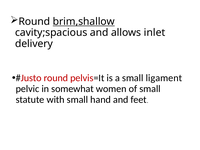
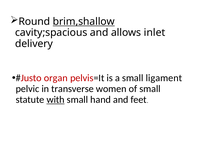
round at (56, 78): round -> organ
somewhat: somewhat -> transverse
with underline: none -> present
